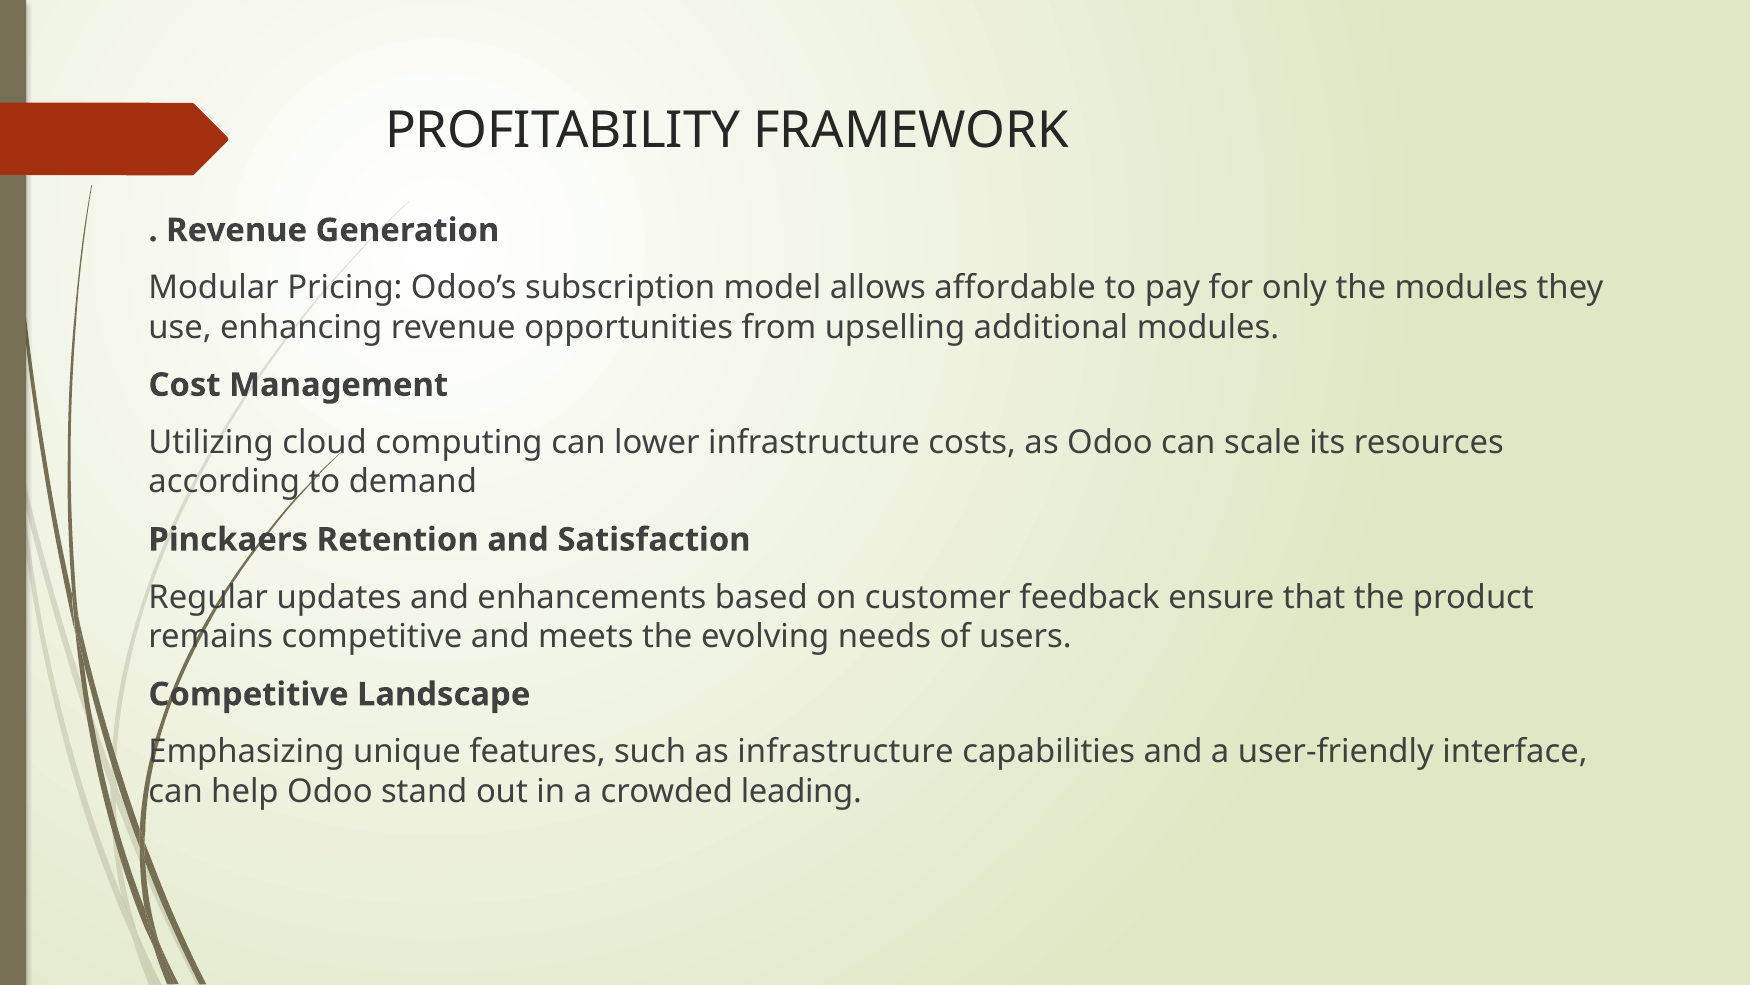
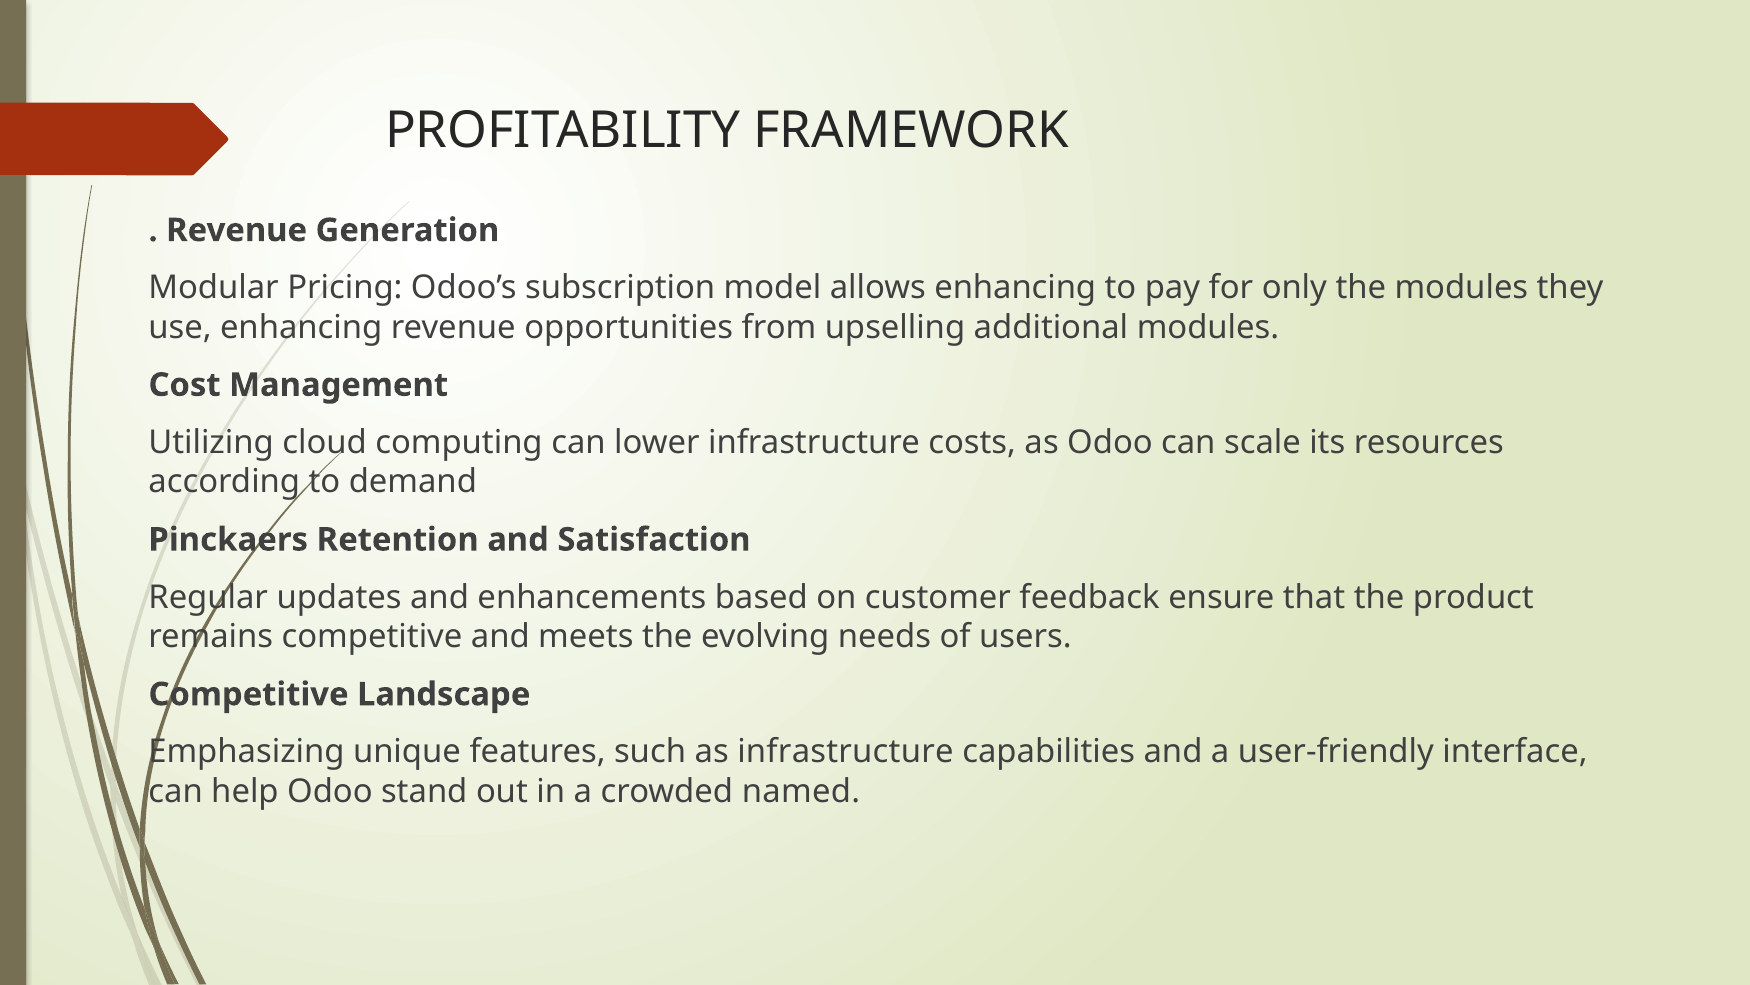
allows affordable: affordable -> enhancing
leading: leading -> named
